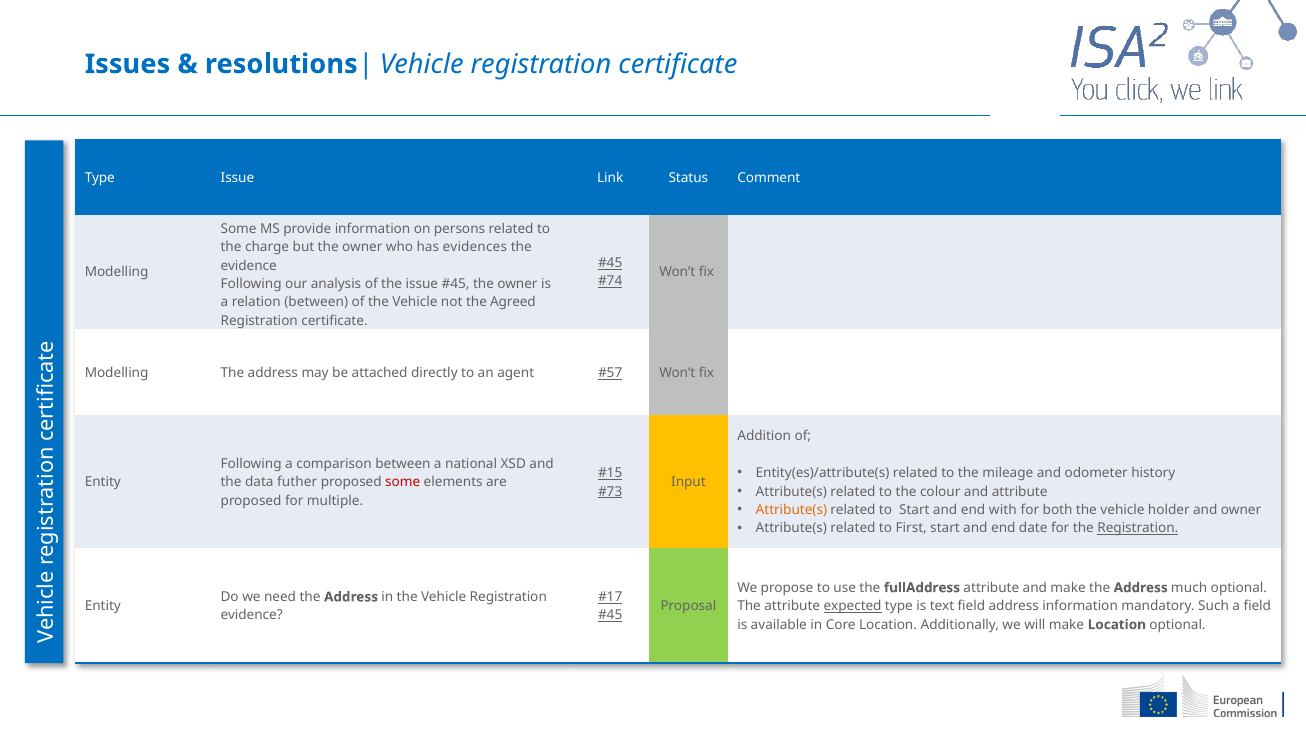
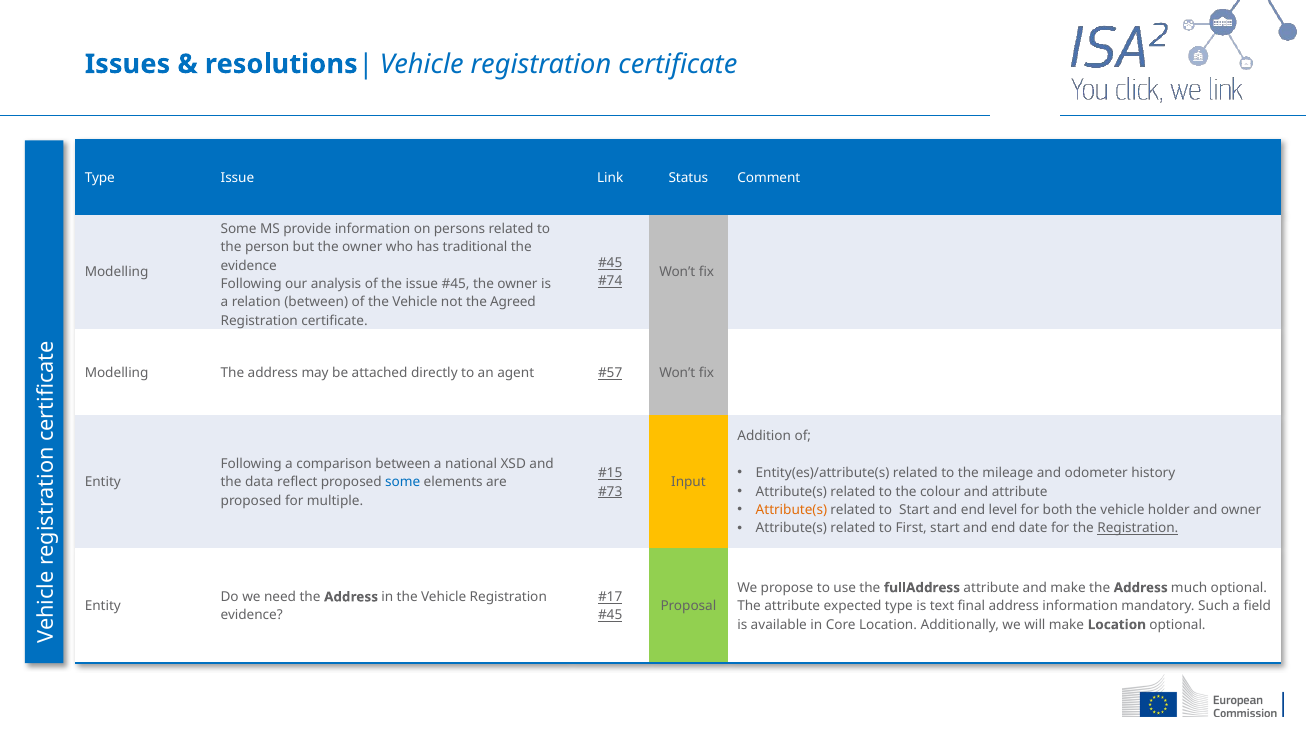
charge: charge -> person
evidences: evidences -> traditional
futher: futher -> reflect
some at (403, 483) colour: red -> blue
with: with -> level
expected underline: present -> none
text field: field -> final
